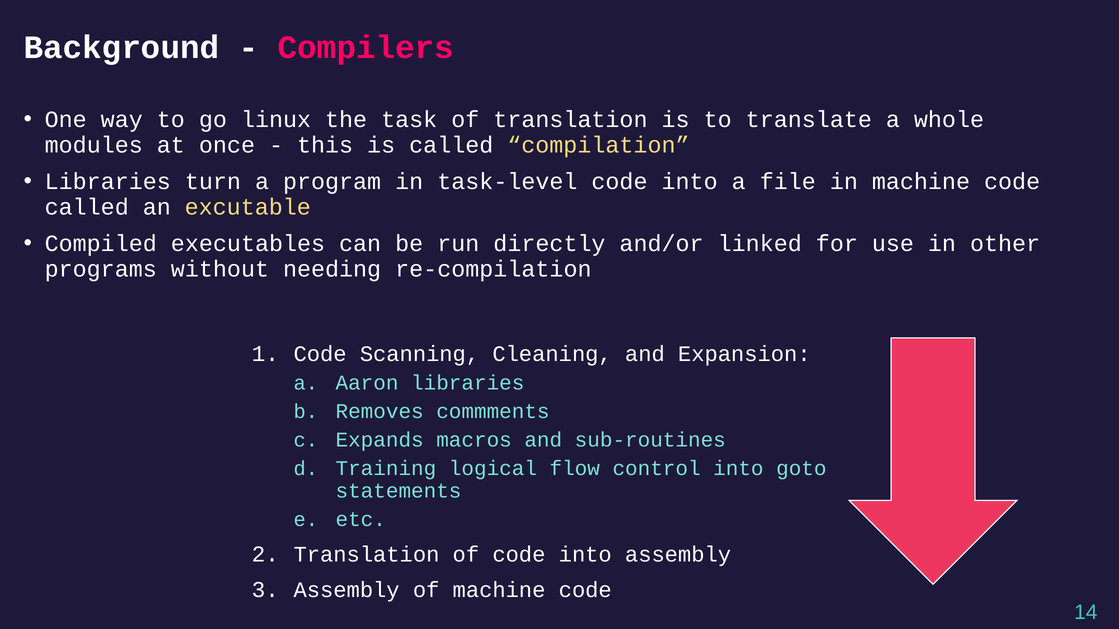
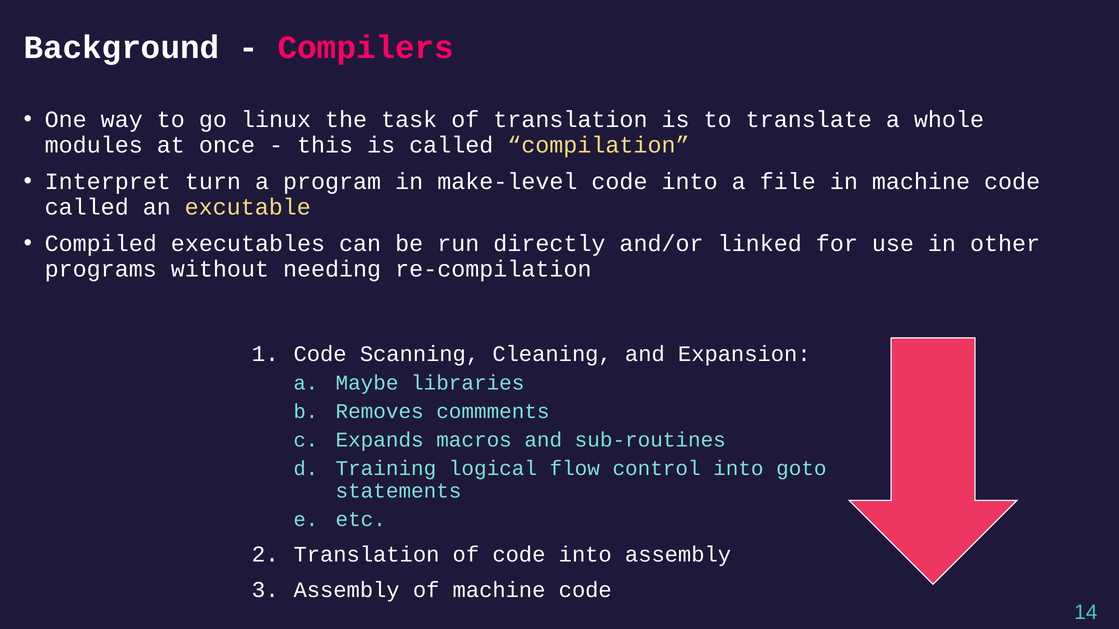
Libraries at (108, 182): Libraries -> Interpret
task-level: task-level -> make-level
Aaron: Aaron -> Maybe
